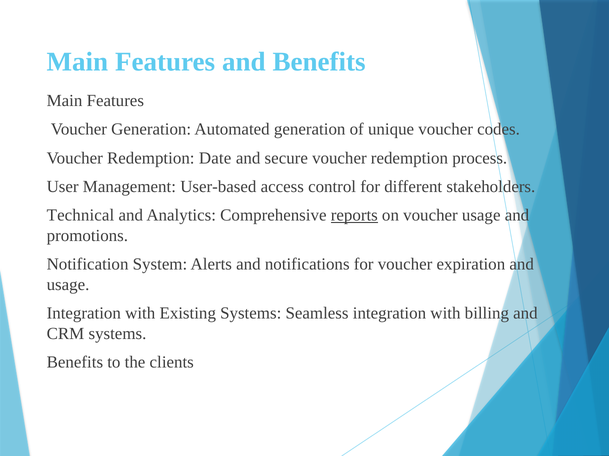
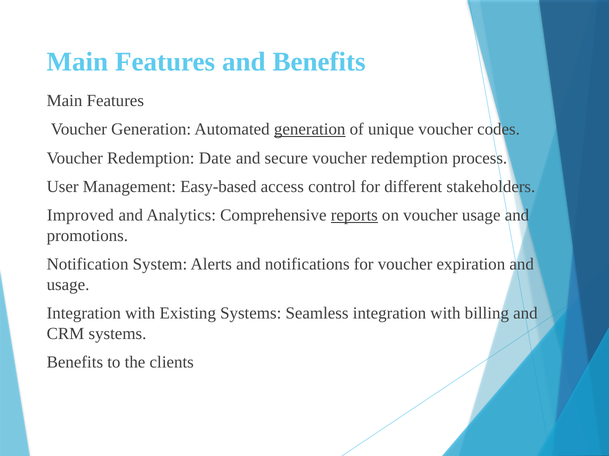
generation at (310, 129) underline: none -> present
User-based: User-based -> Easy-based
Technical: Technical -> Improved
